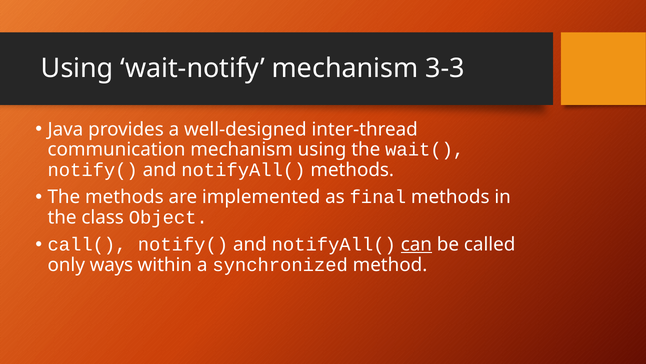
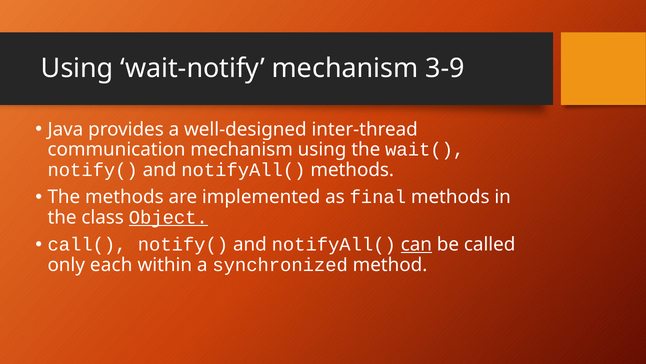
3-3: 3-3 -> 3-9
Object underline: none -> present
ways: ways -> each
